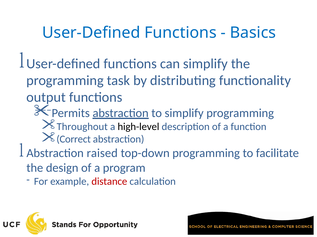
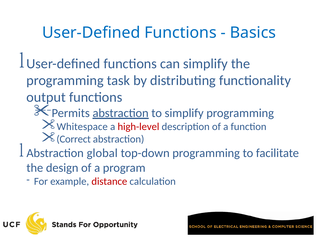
Throughout: Throughout -> Whitespace
high-level colour: black -> red
raised: raised -> global
